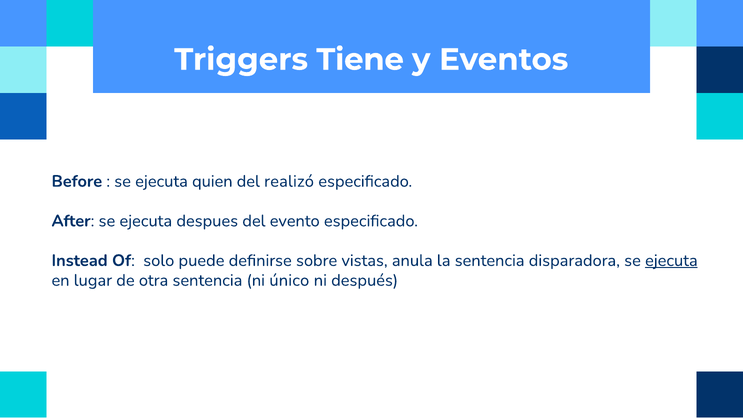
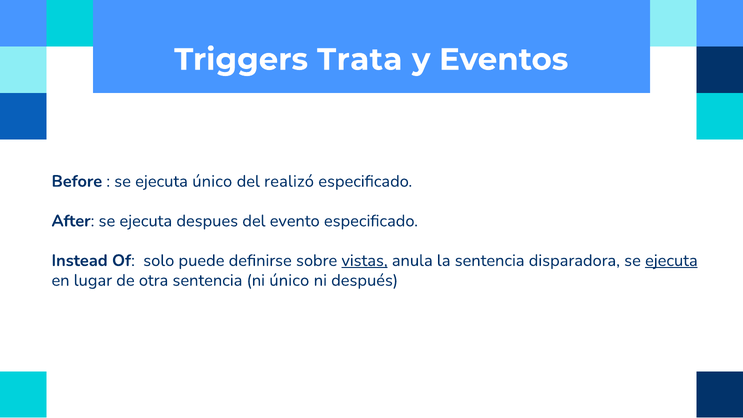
Tiene: Tiene -> Trata
ejecuta quien: quien -> único
vistas underline: none -> present
